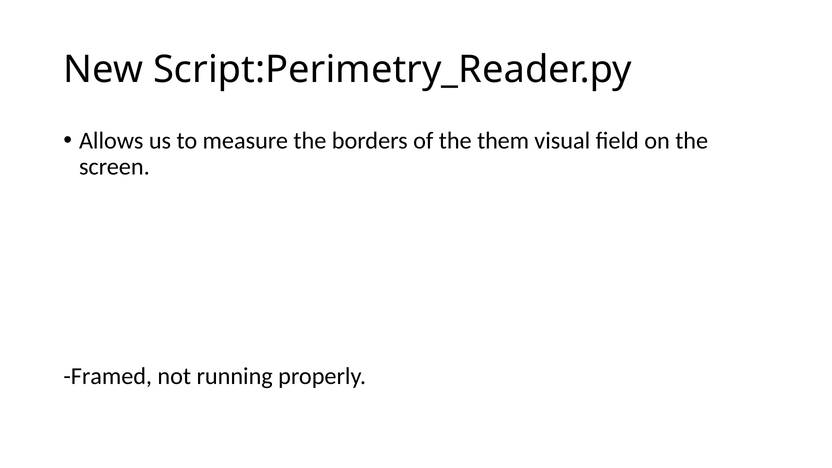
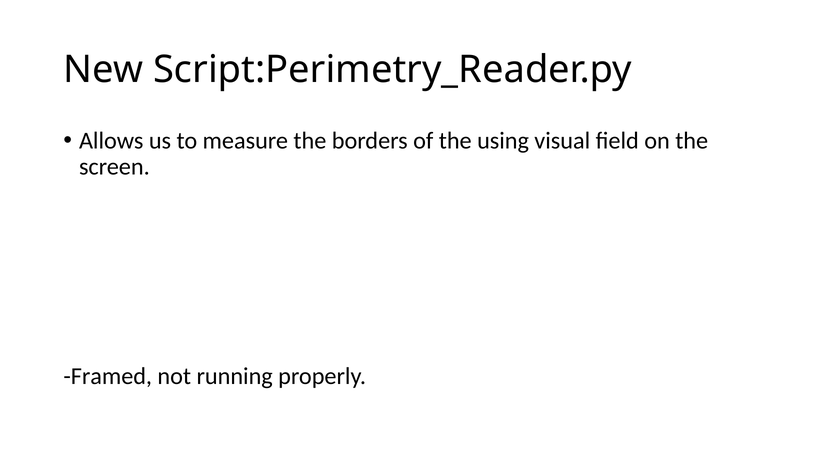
them: them -> using
